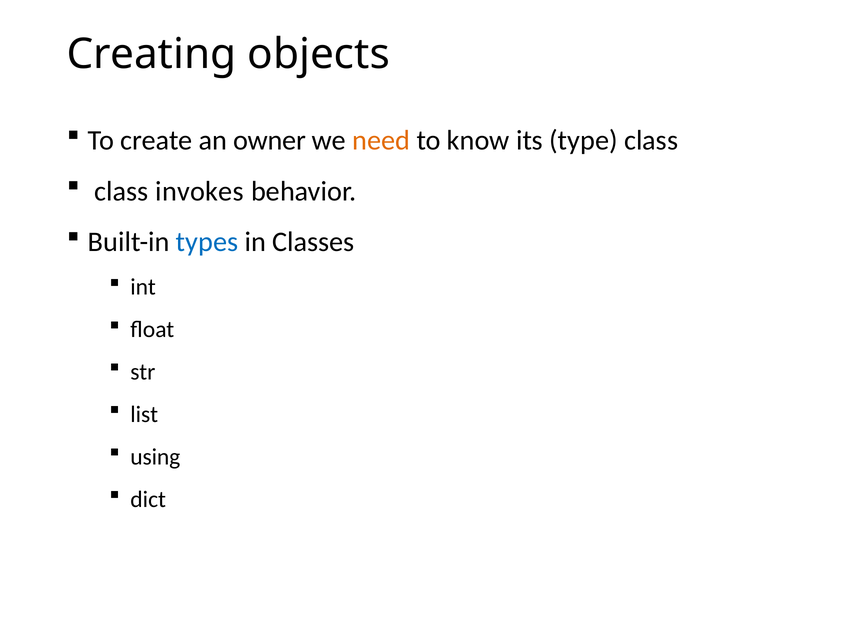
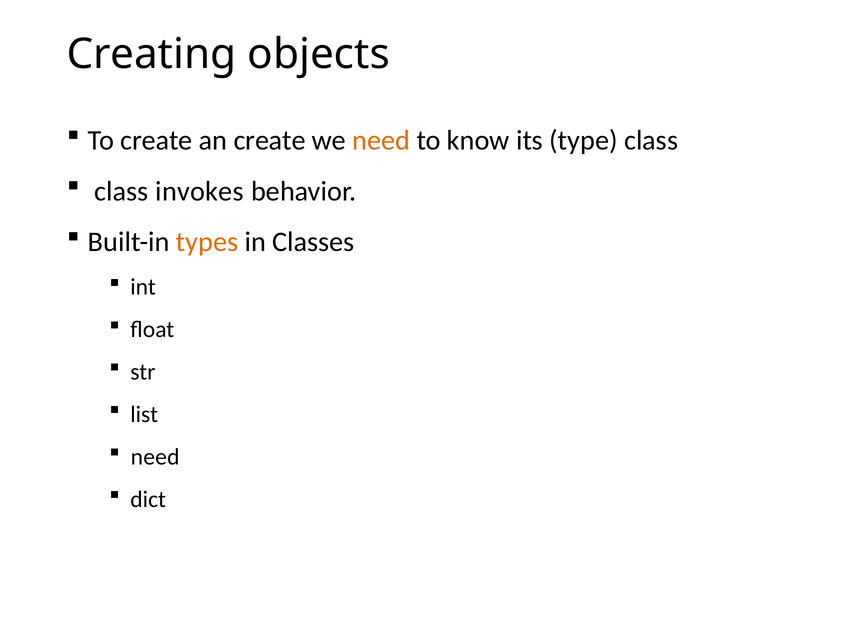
an owner: owner -> create
types colour: blue -> orange
using at (155, 457): using -> need
